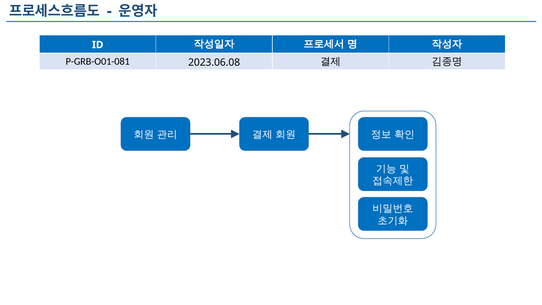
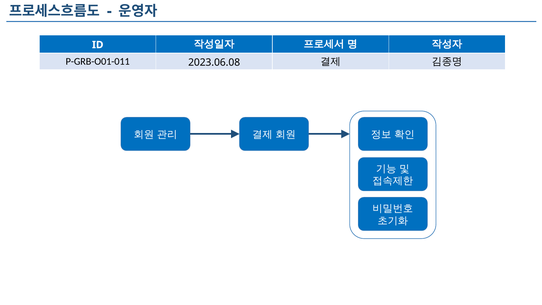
P-GRB-O01-081: P-GRB-O01-081 -> P-GRB-O01-011
